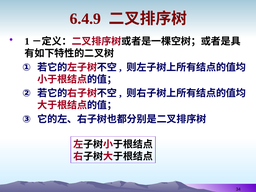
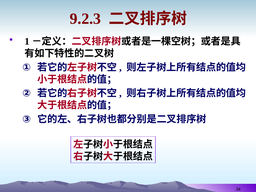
6.4.9: 6.4.9 -> 9.2.3
